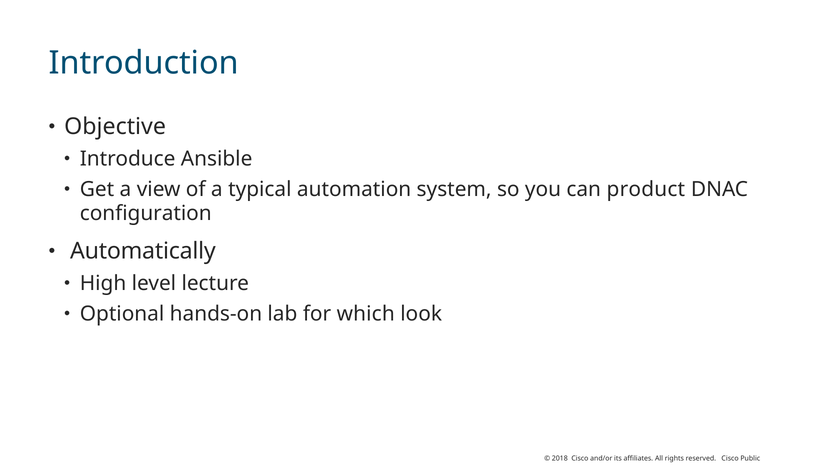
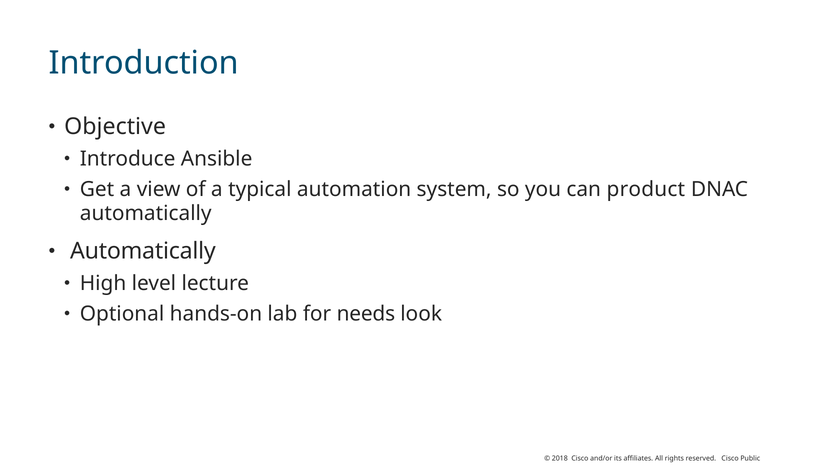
configuration at (146, 213): configuration -> automatically
which: which -> needs
